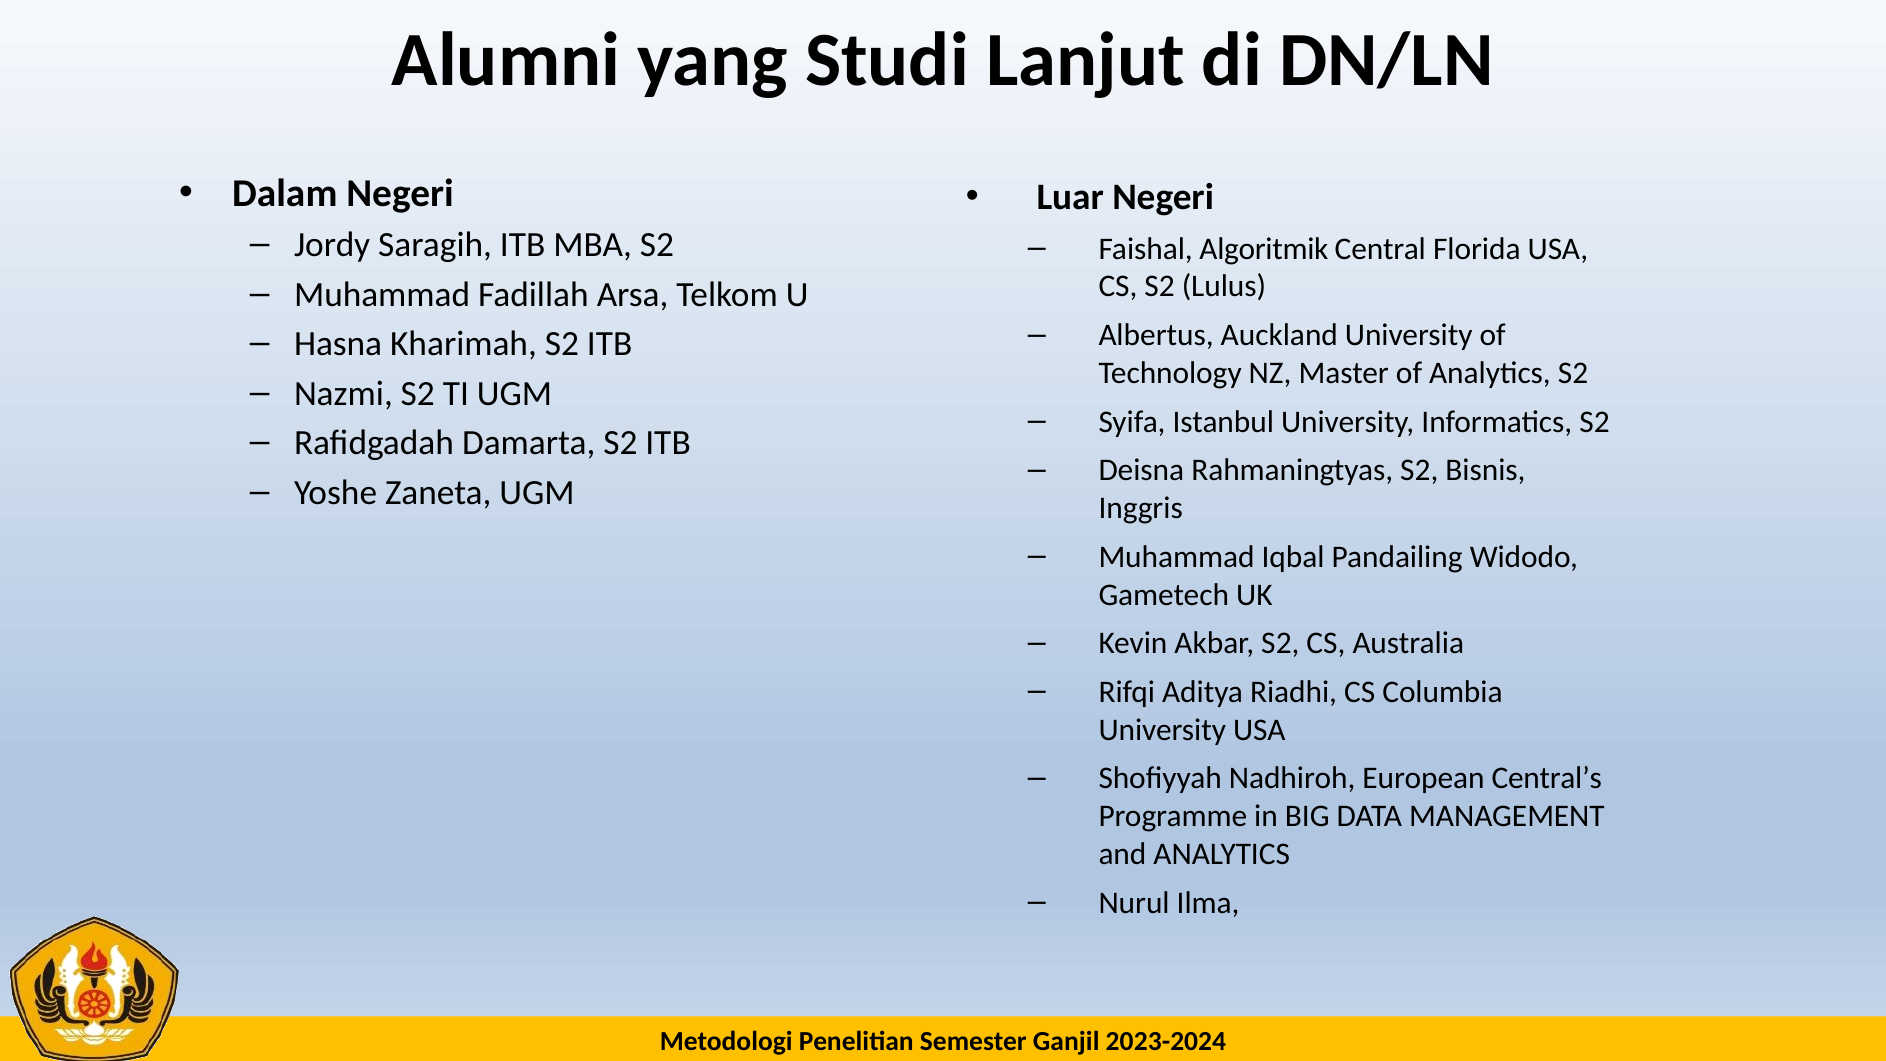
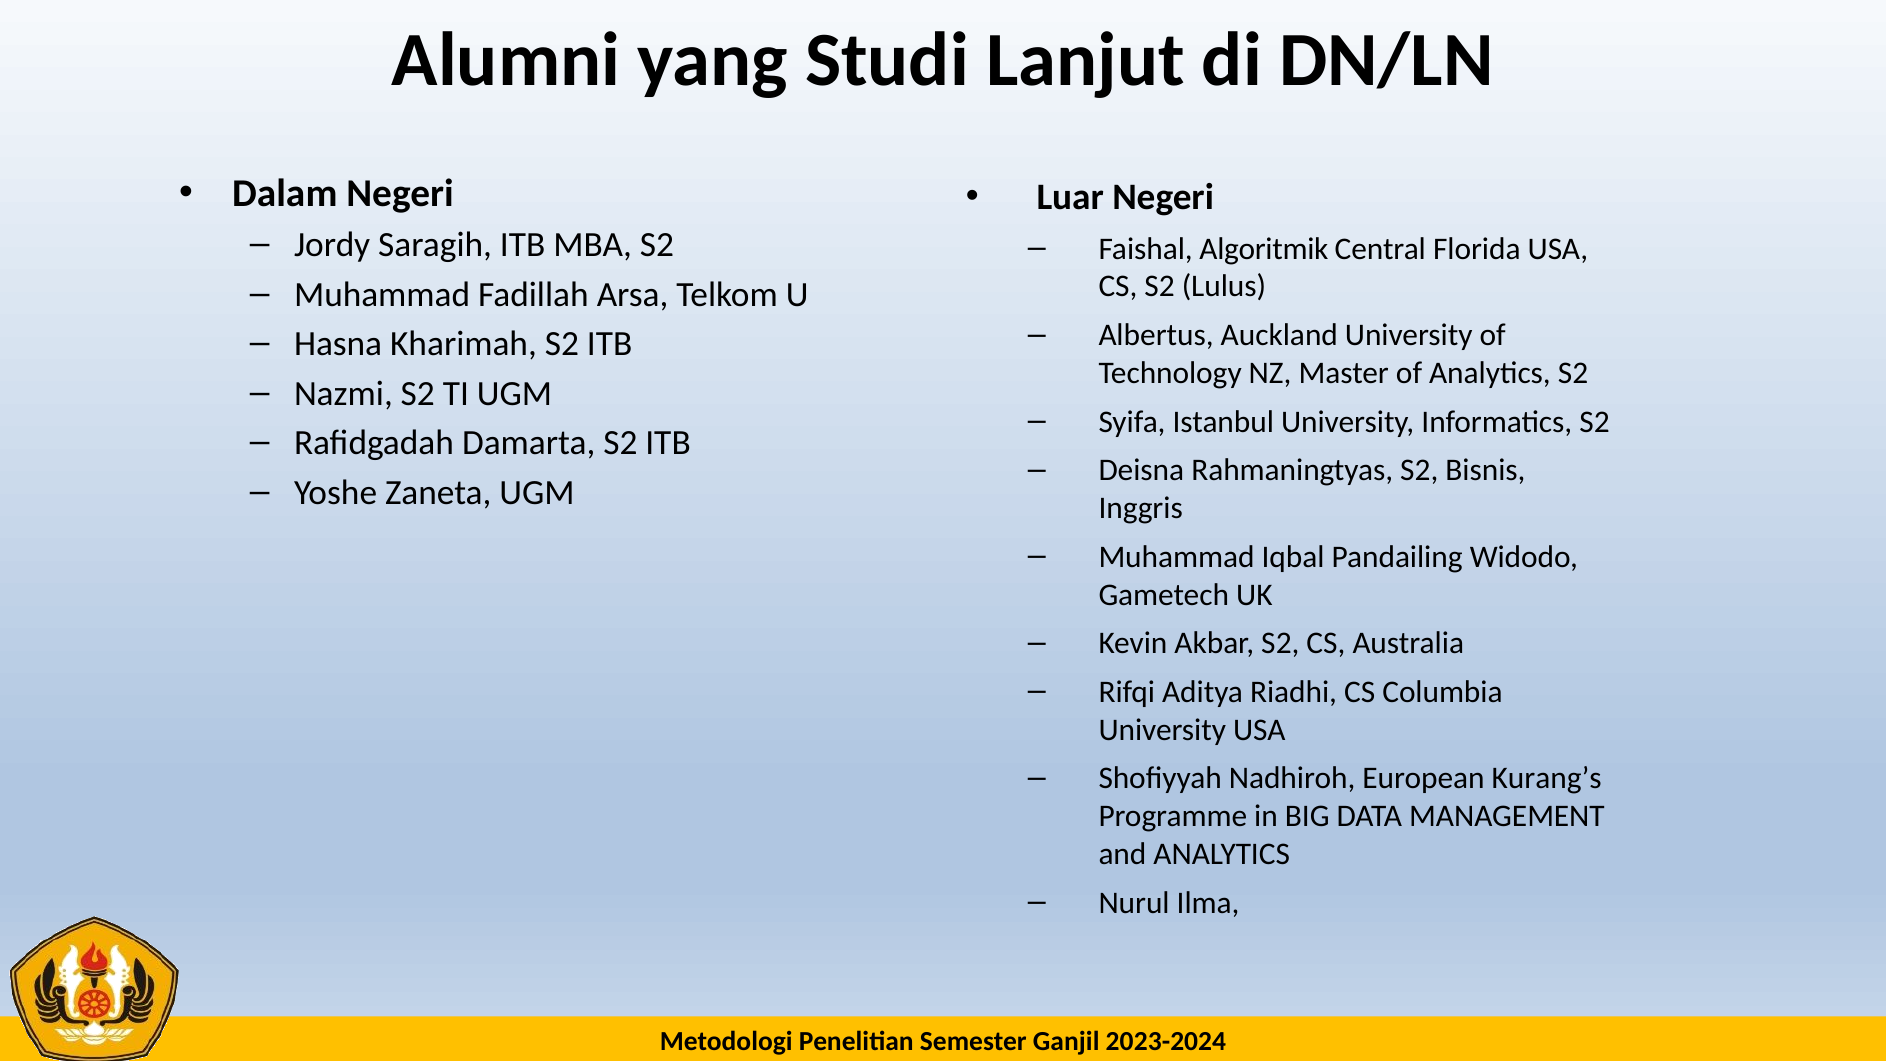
Central’s: Central’s -> Kurang’s
